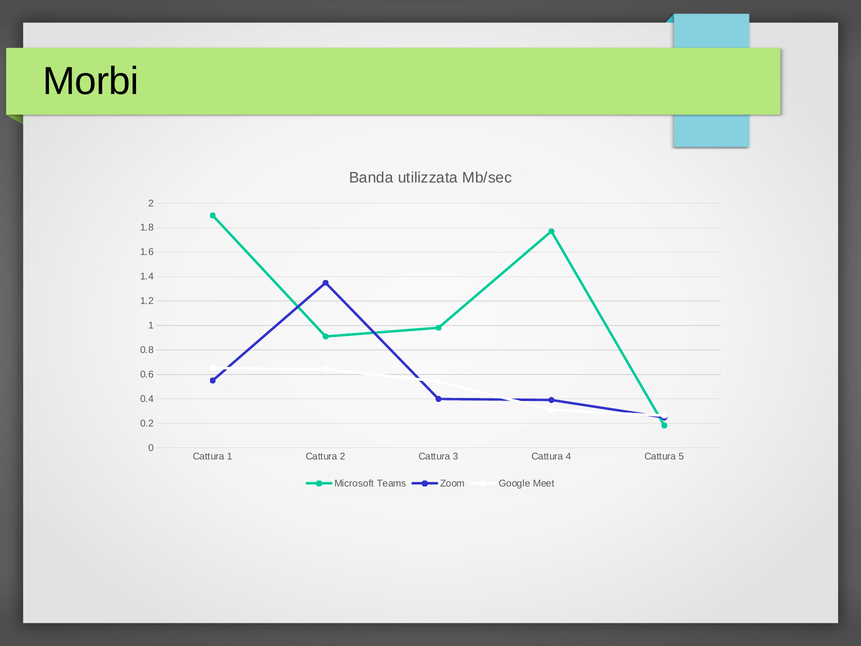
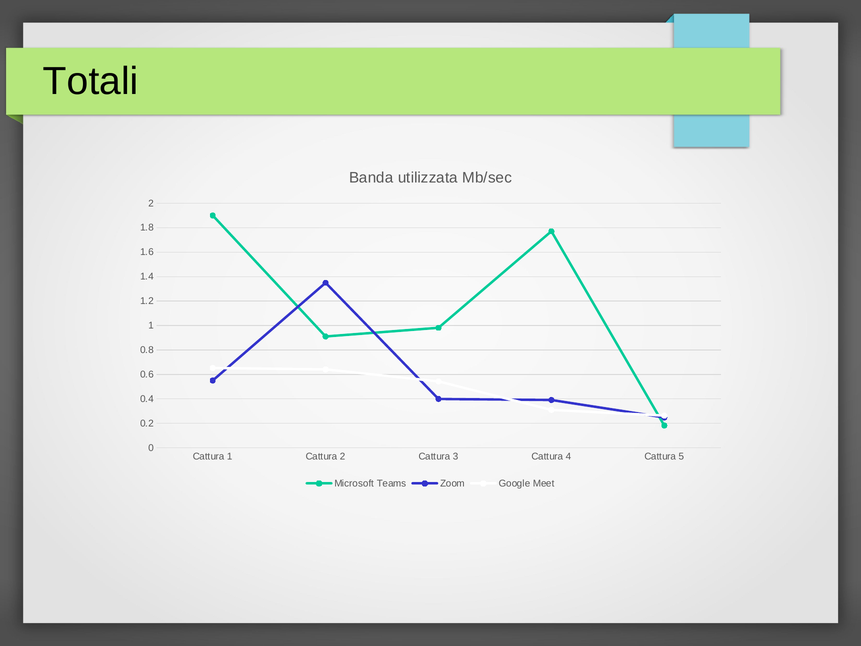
Morbi: Morbi -> Totali
